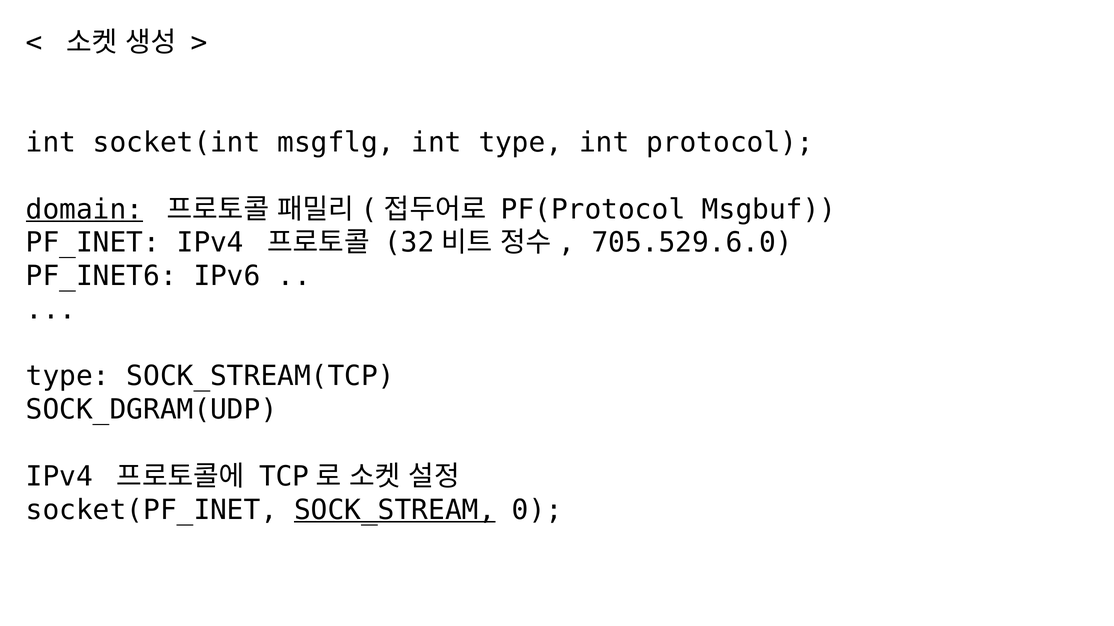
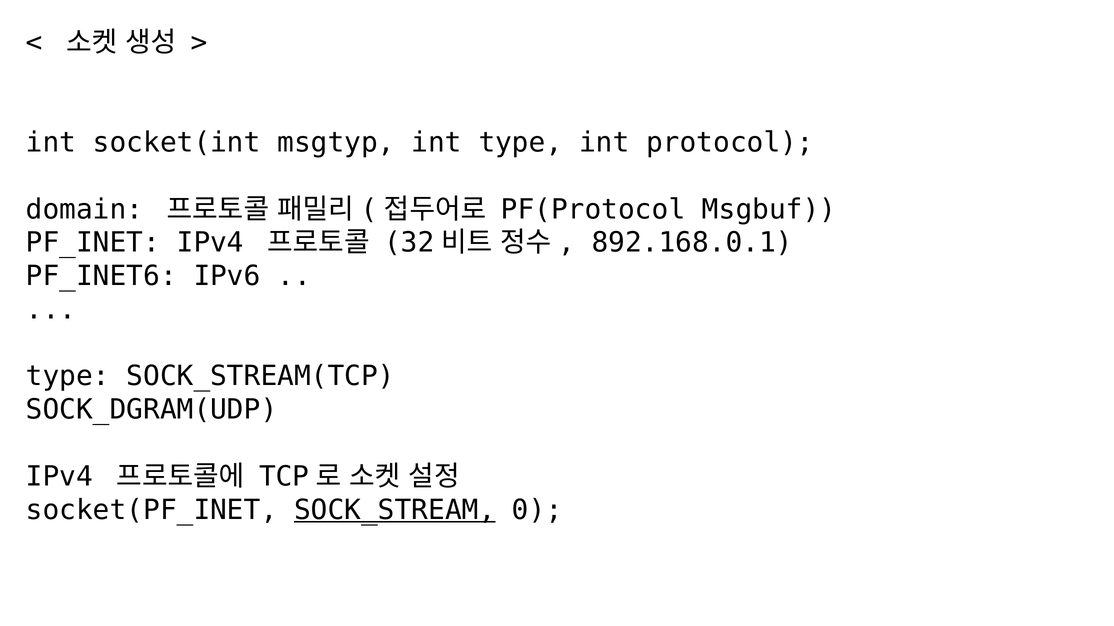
msgflg: msgflg -> msgtyp
domain underline: present -> none
705.529.6.0: 705.529.6.0 -> 892.168.0.1
